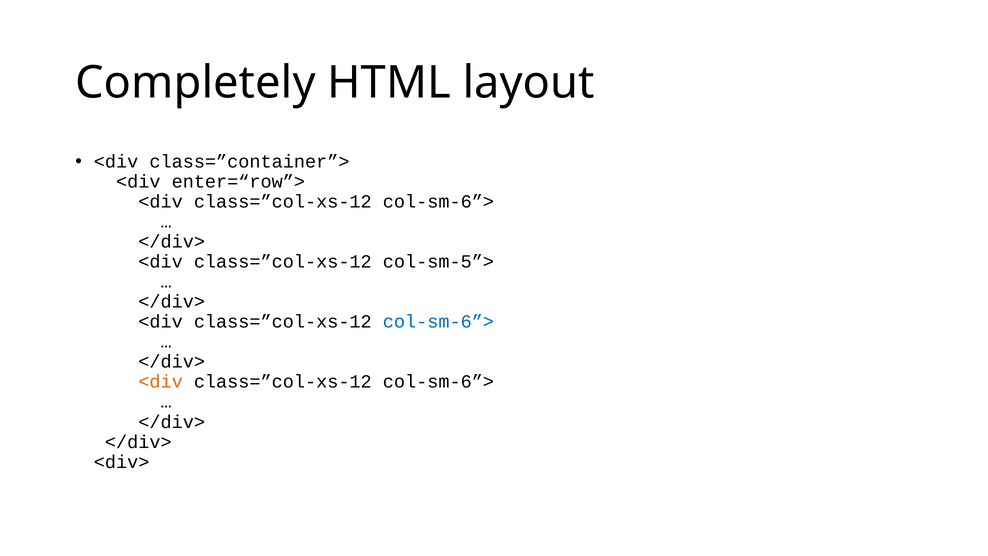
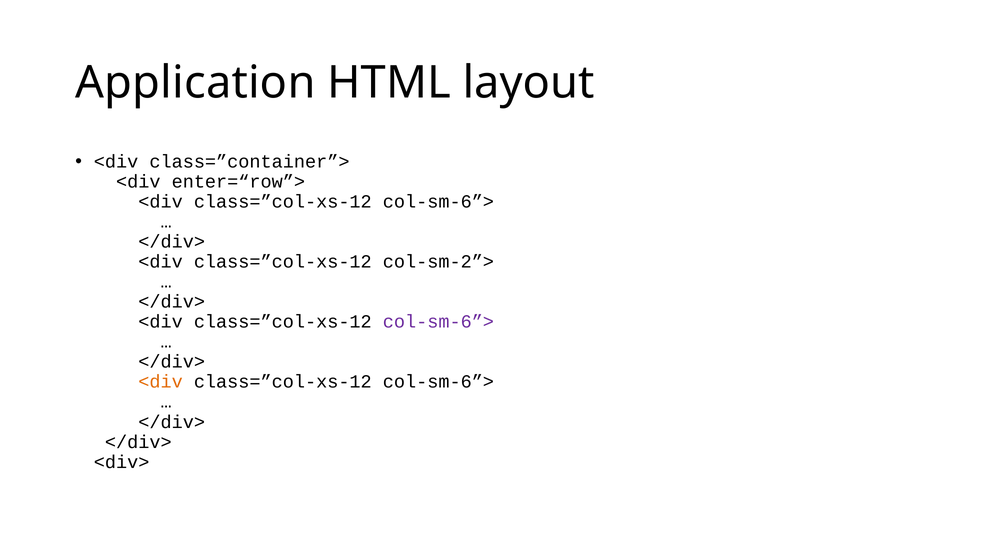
Completely: Completely -> Application
col-sm-5”>: col-sm-5”> -> col-sm-2”>
col-sm-6”> at (438, 322) colour: blue -> purple
